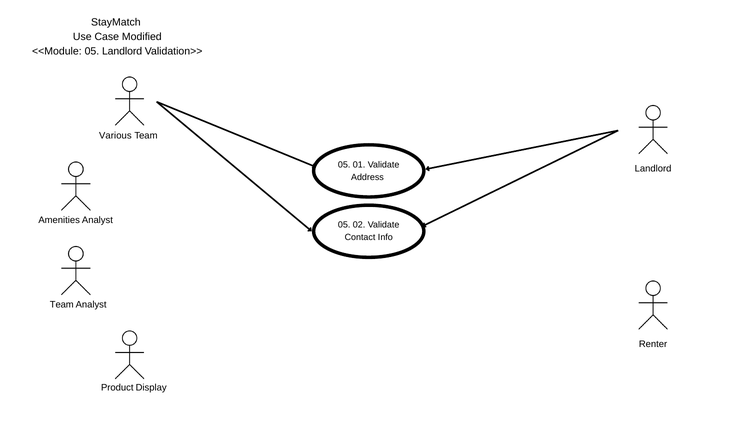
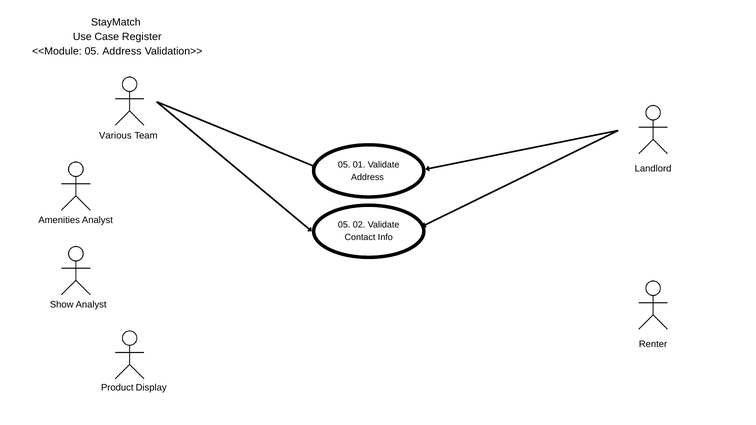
Modified: Modified -> Register
05 Landlord: Landlord -> Address
Team at (62, 305): Team -> Show
